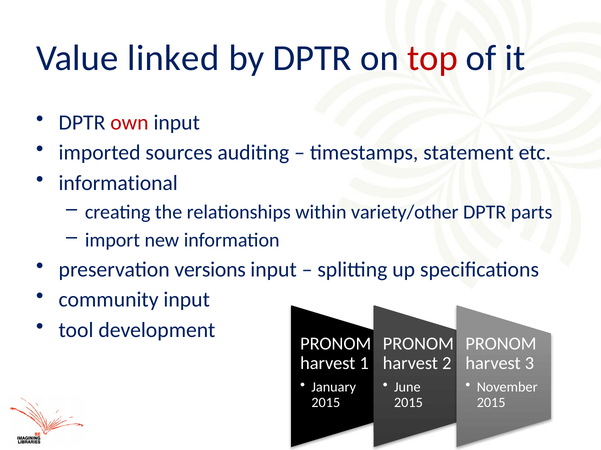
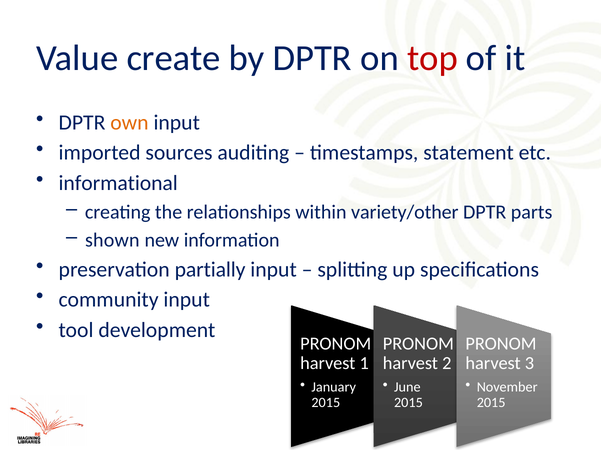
linked: linked -> create
own colour: red -> orange
import: import -> shown
versions: versions -> partially
